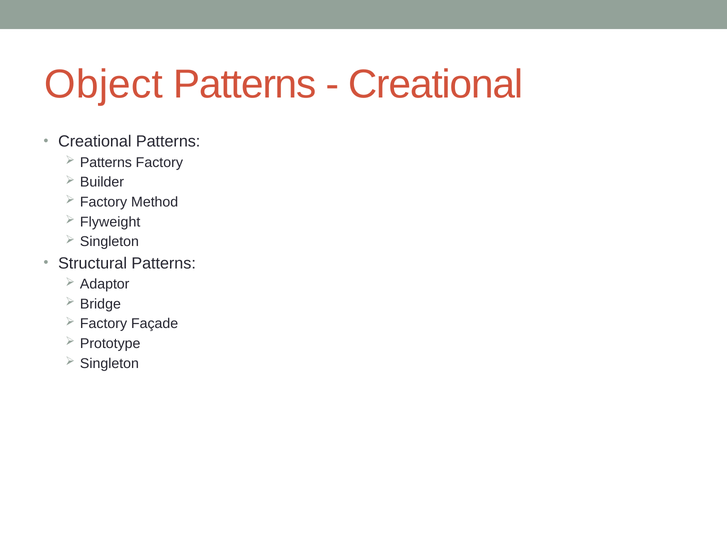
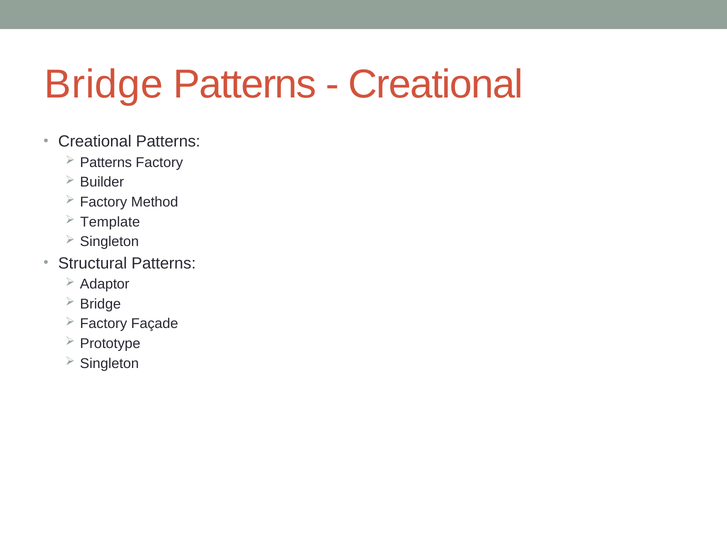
Object at (104, 85): Object -> Bridge
Flyweight: Flyweight -> Template
